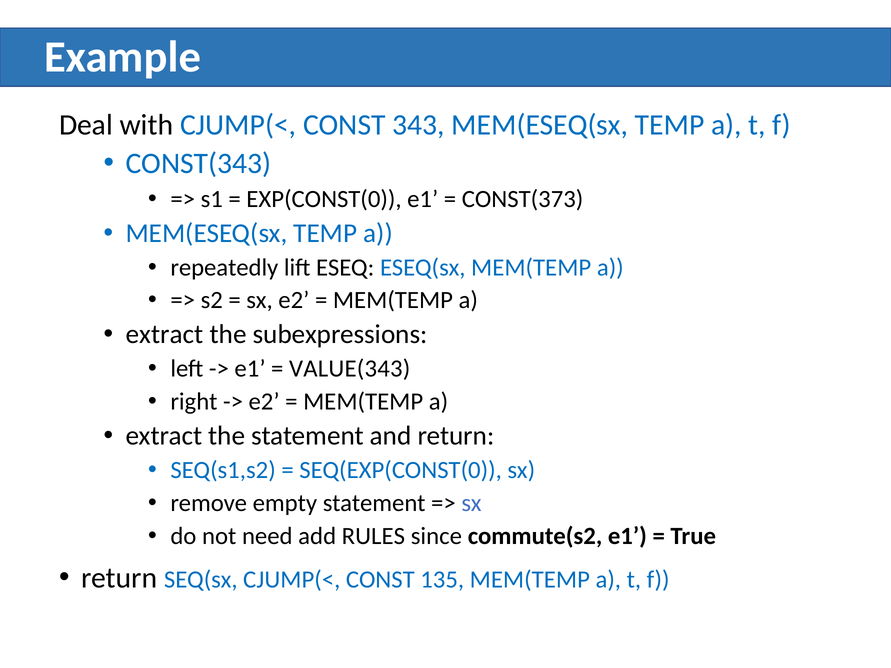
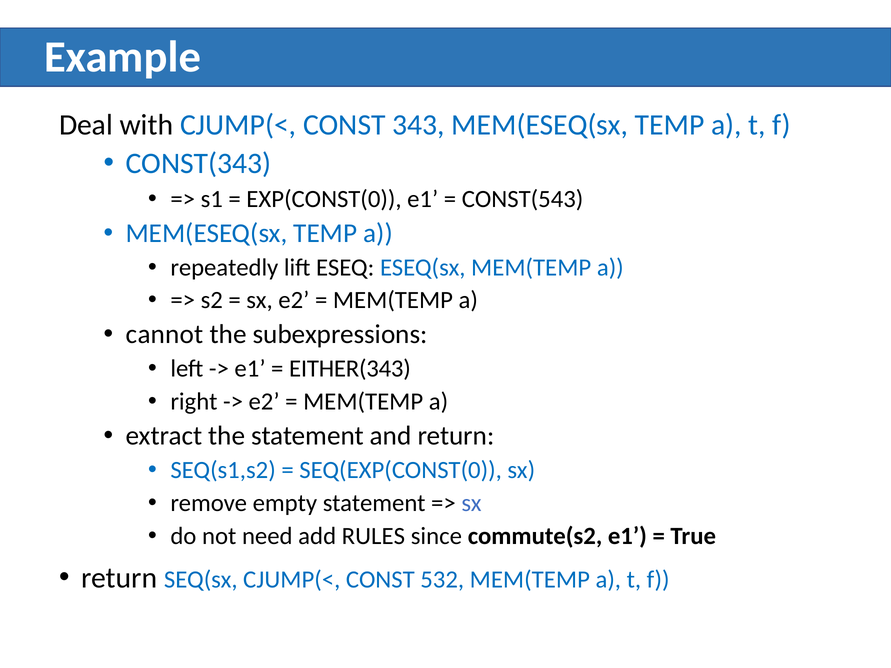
CONST(373: CONST(373 -> CONST(543
extract at (165, 335): extract -> cannot
VALUE(343: VALUE(343 -> EITHER(343
135: 135 -> 532
